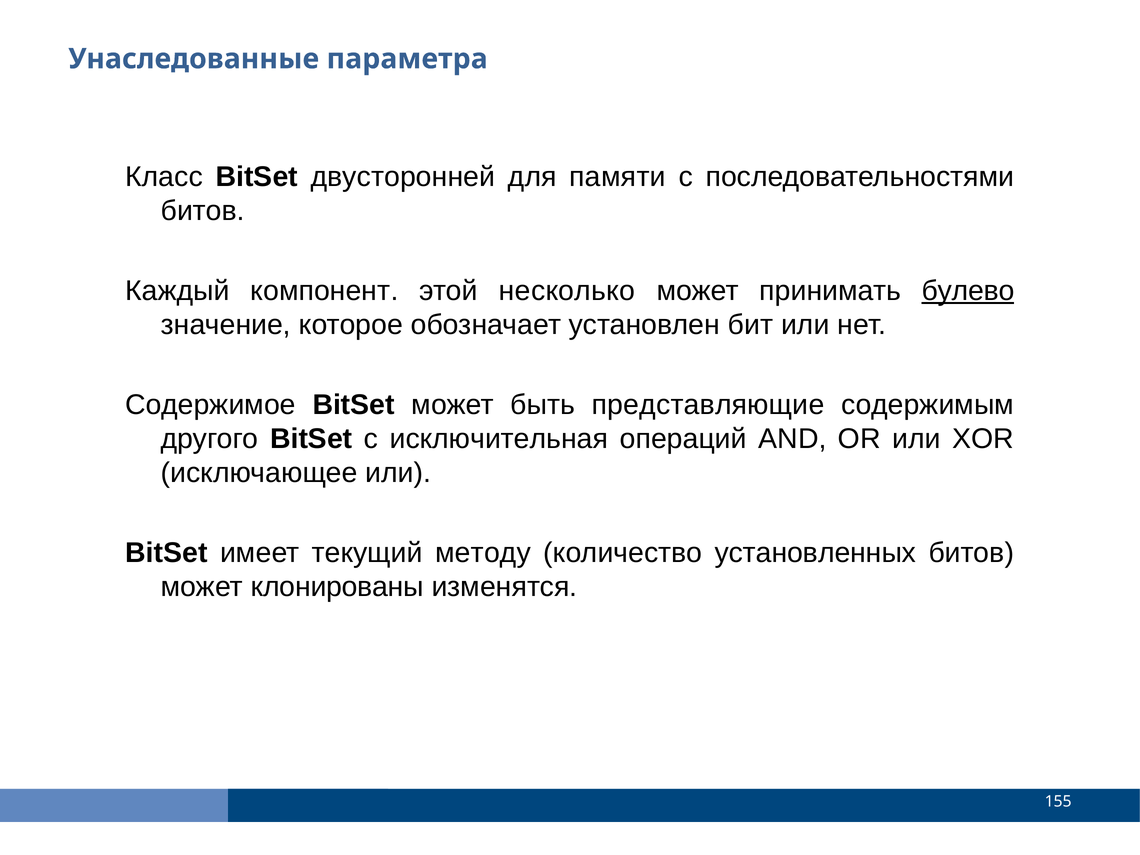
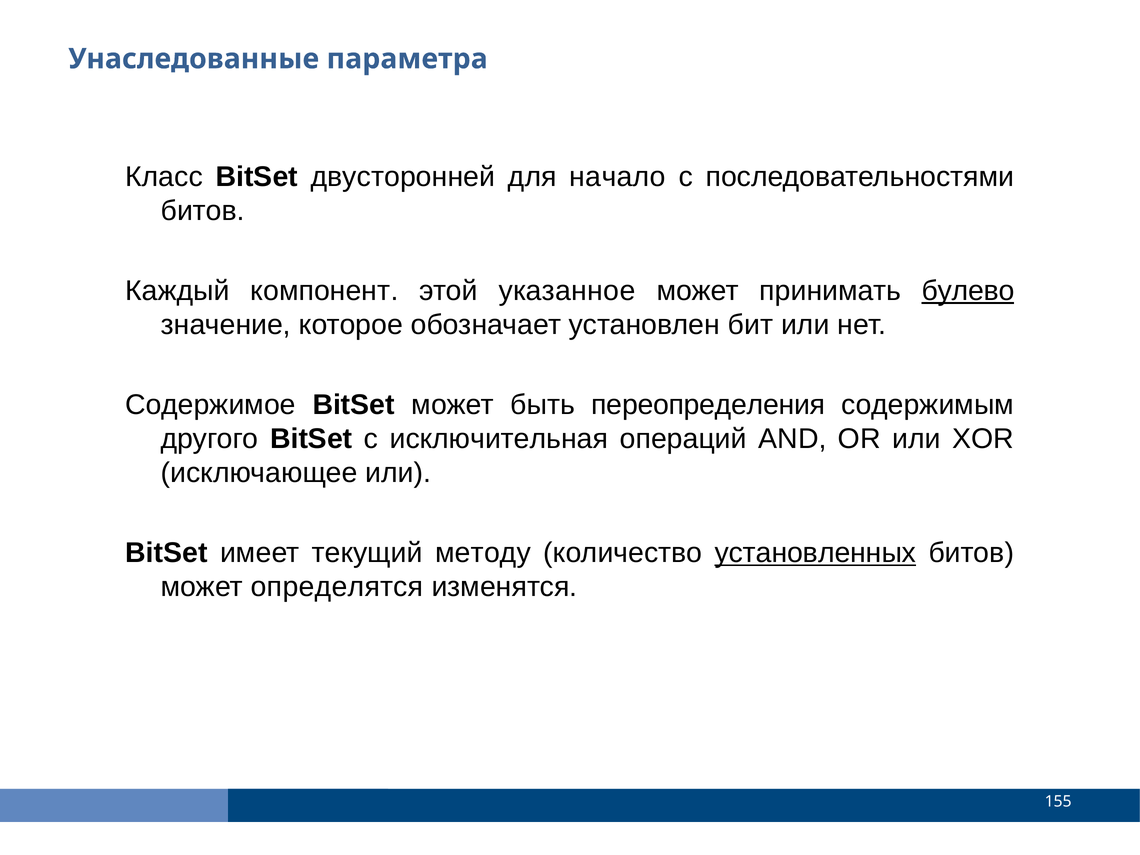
памяти: памяти -> начало
несколько: несколько -> указанное
представляющие: представляющие -> переопределения
установленных underline: none -> present
клонированы: клонированы -> определятся
